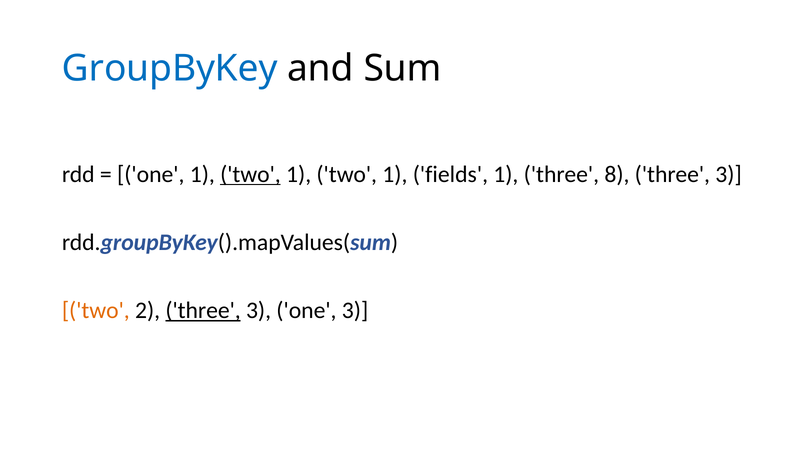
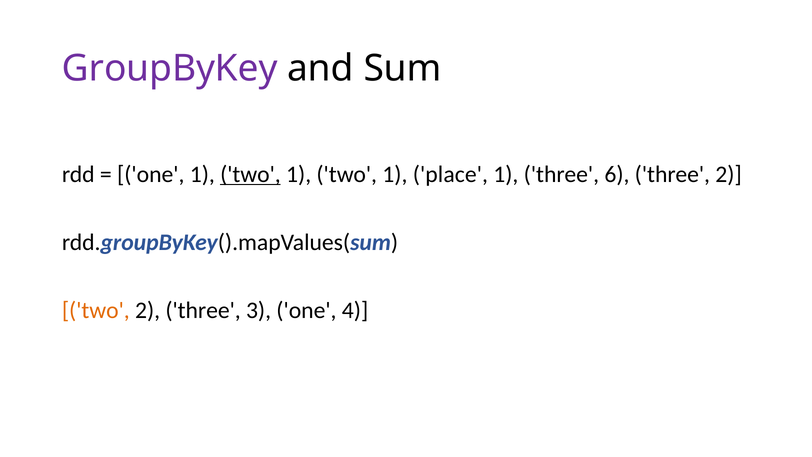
GroupByKey colour: blue -> purple
fields: fields -> place
8: 8 -> 6
3 at (729, 174): 3 -> 2
three at (203, 310) underline: present -> none
one 3: 3 -> 4
